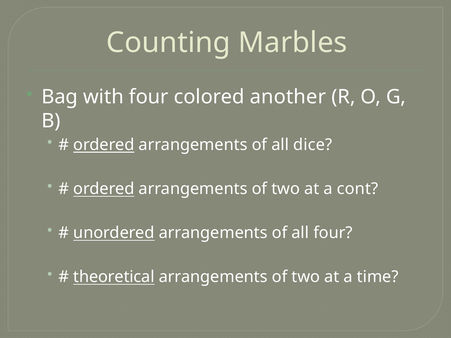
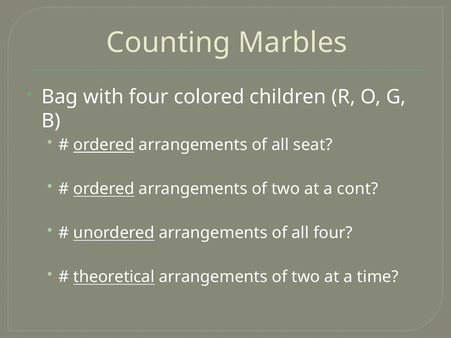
another: another -> children
dice: dice -> seat
